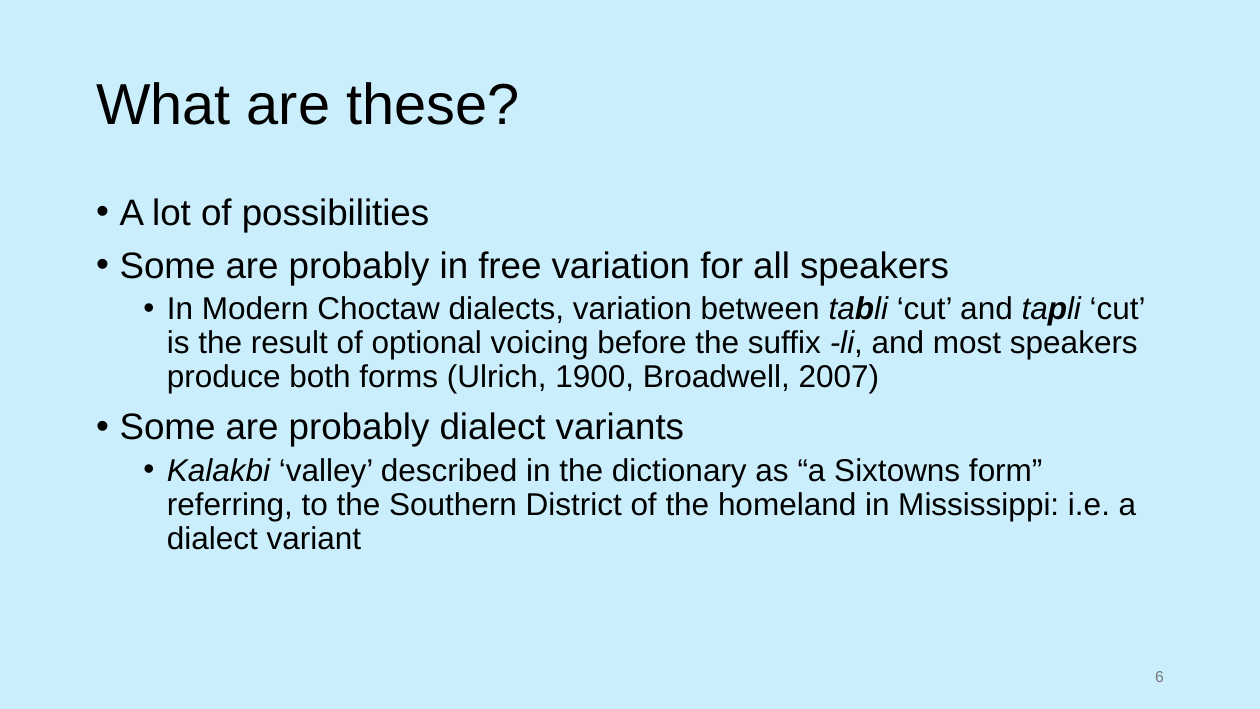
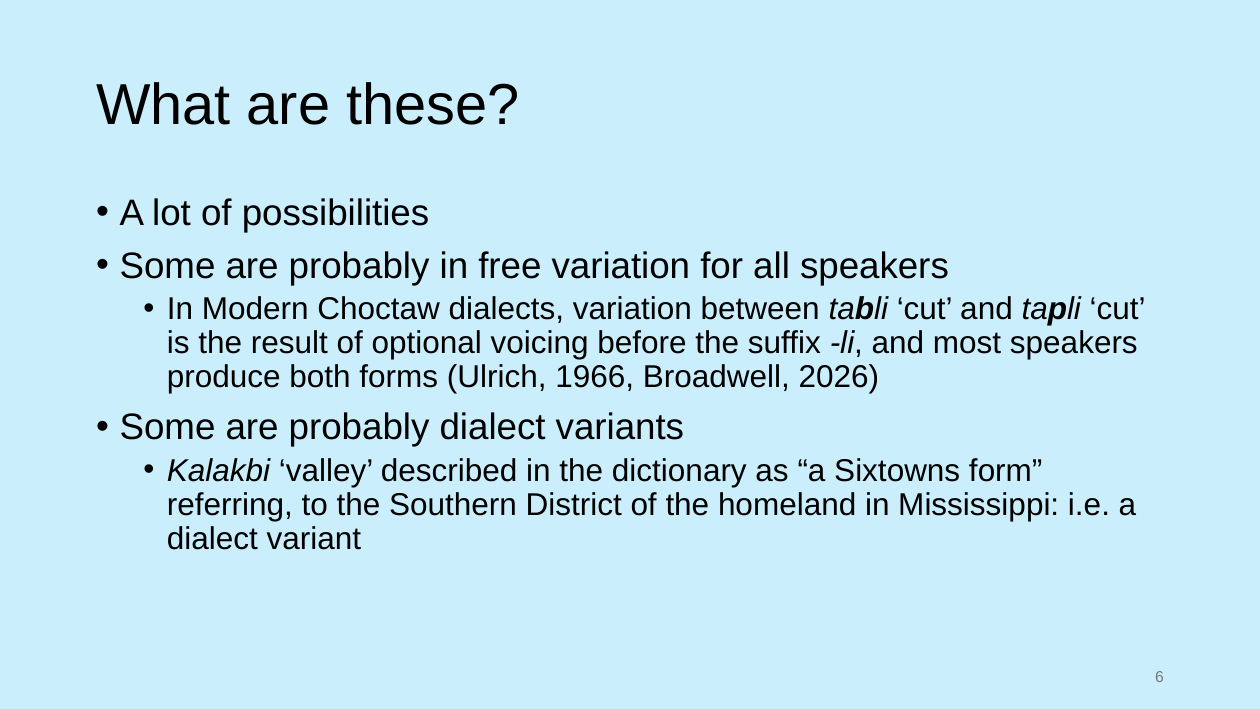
1900: 1900 -> 1966
2007: 2007 -> 2026
